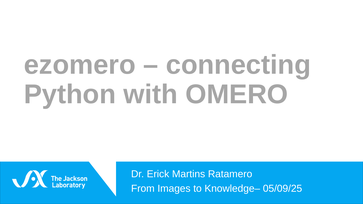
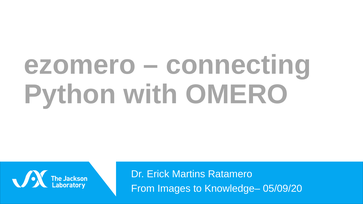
05/09/25: 05/09/25 -> 05/09/20
